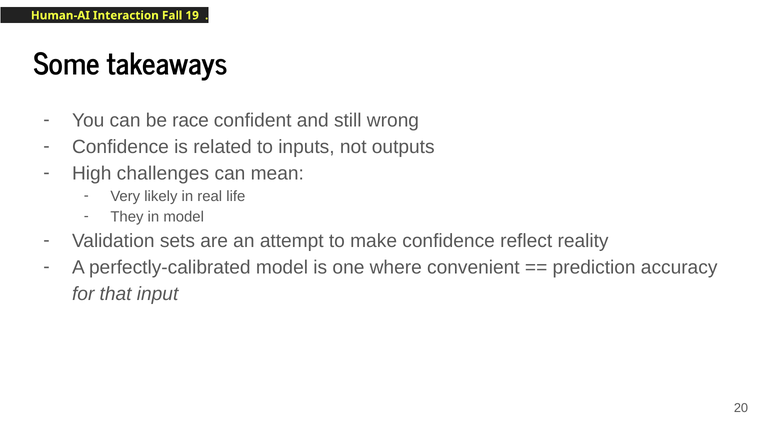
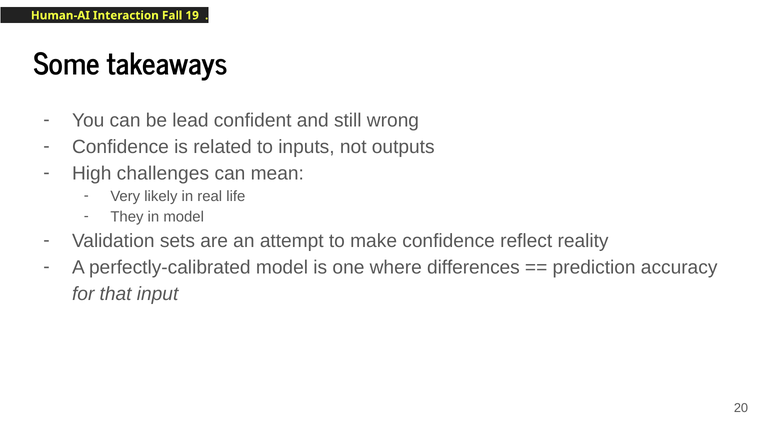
race: race -> lead
convenient: convenient -> differences
